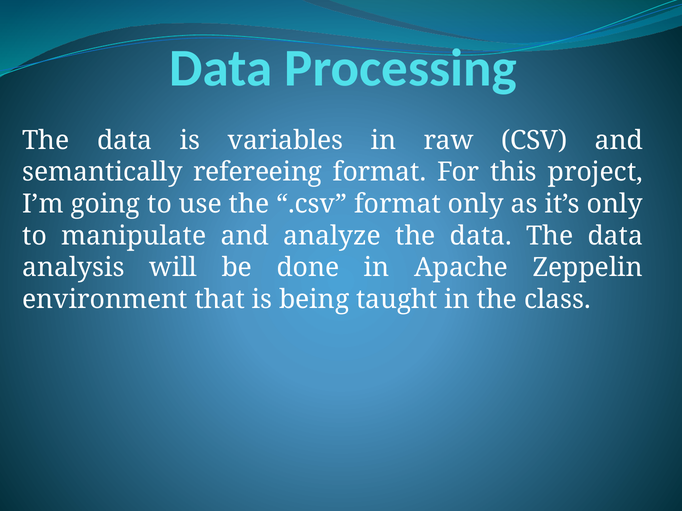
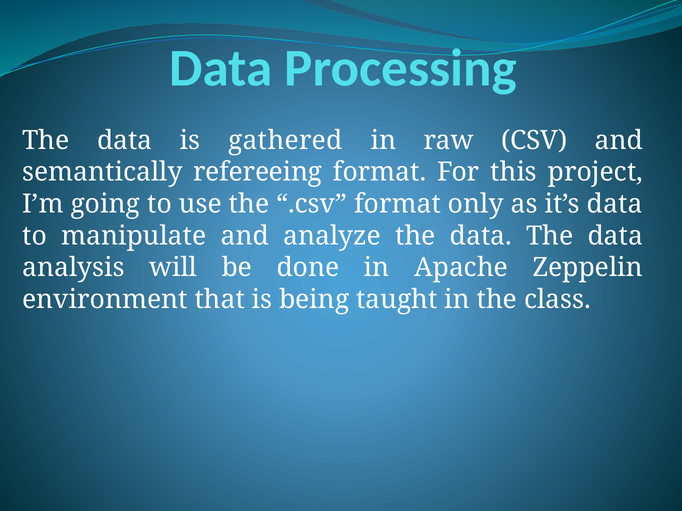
variables: variables -> gathered
it’s only: only -> data
